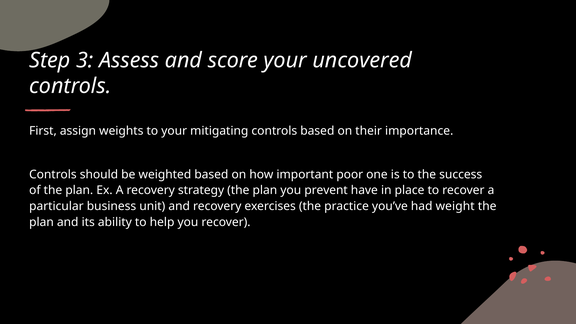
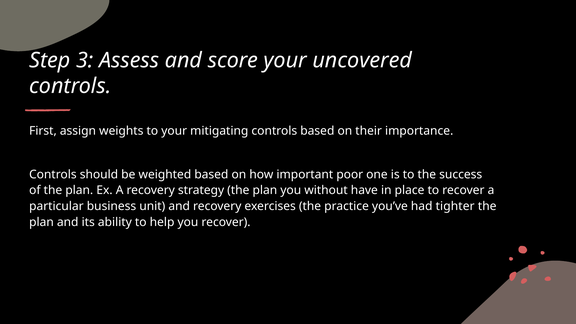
prevent: prevent -> without
weight: weight -> tighter
